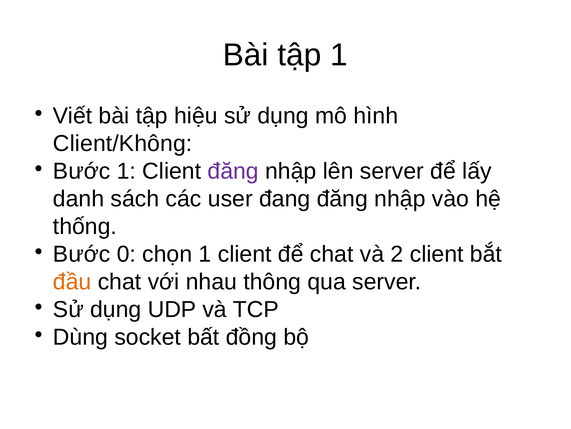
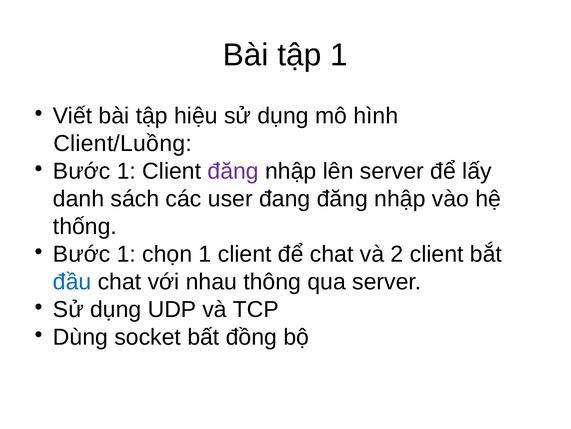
Client/Không: Client/Không -> Client/Luồng
0 at (126, 254): 0 -> 1
đầu colour: orange -> blue
